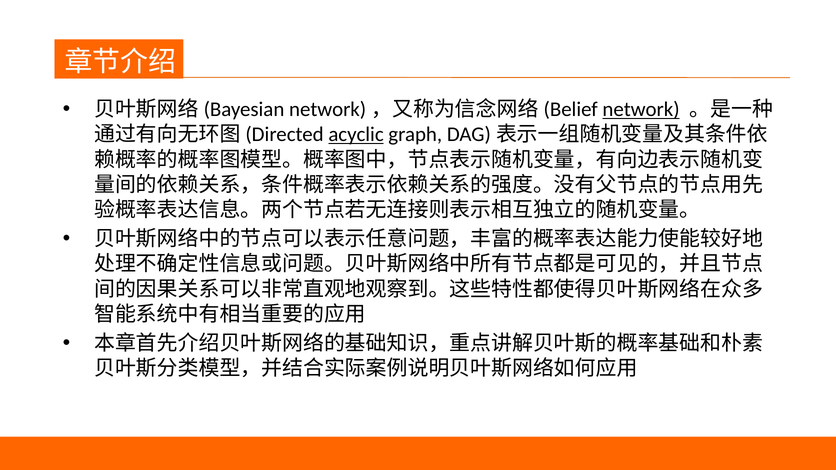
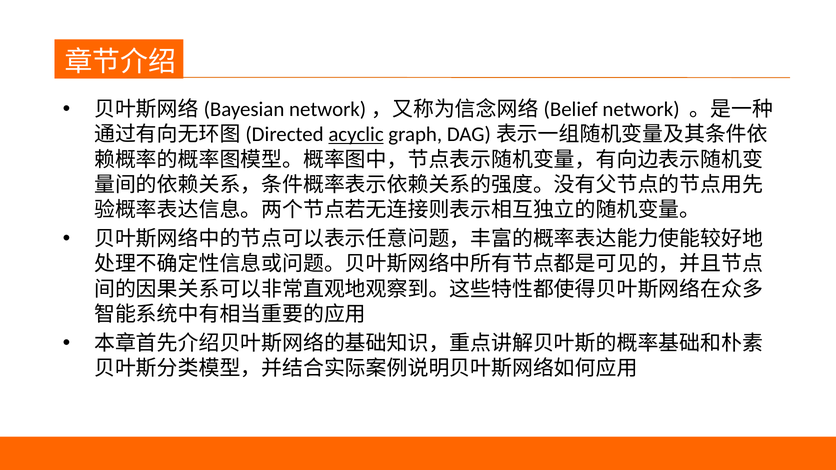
network underline: present -> none
